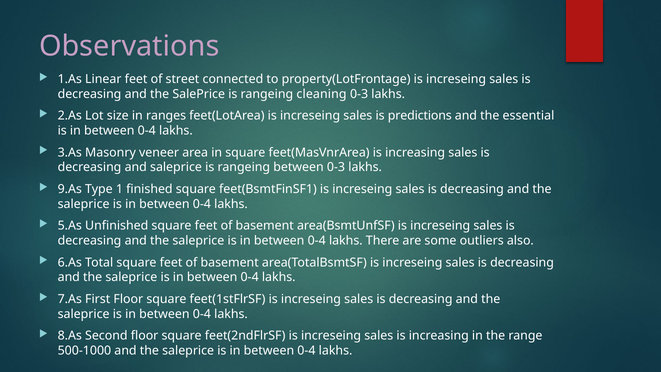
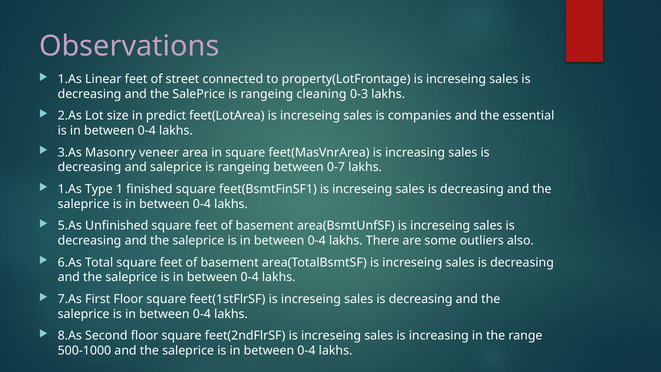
ranges: ranges -> predict
predictions: predictions -> companies
between 0-3: 0-3 -> 0-7
9.As at (70, 189): 9.As -> 1.As
